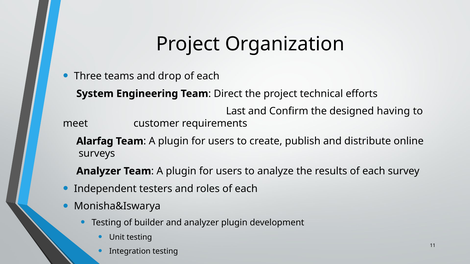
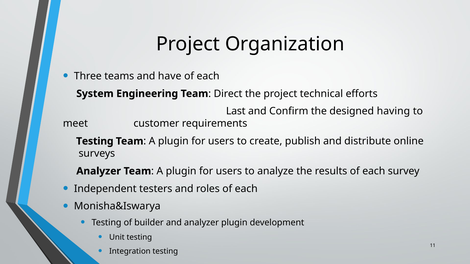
drop: drop -> have
Alarfag at (95, 141): Alarfag -> Testing
